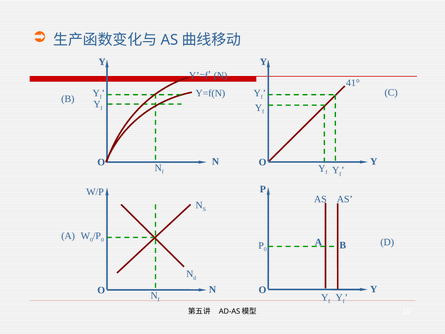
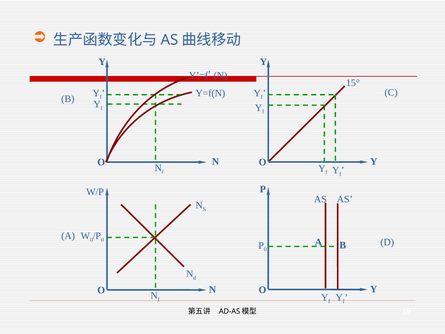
41°: 41° -> 15°
